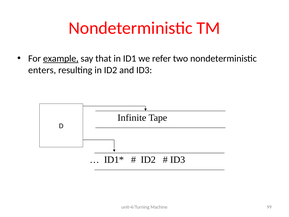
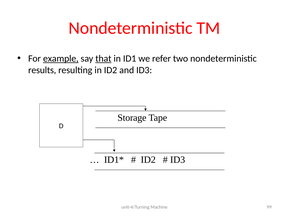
that underline: none -> present
enters: enters -> results
Infinite: Infinite -> Storage
